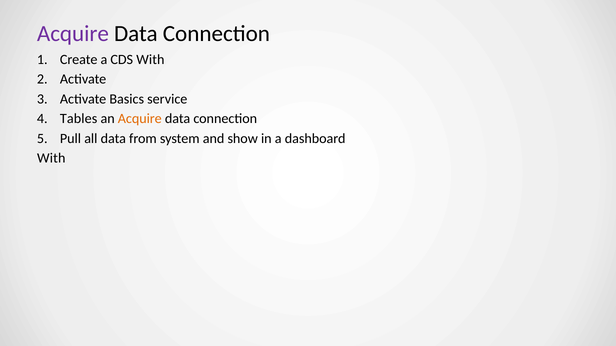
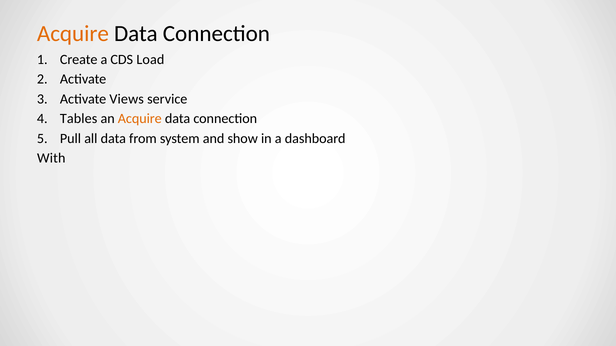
Acquire at (73, 33) colour: purple -> orange
CDS With: With -> Load
Basics: Basics -> Views
